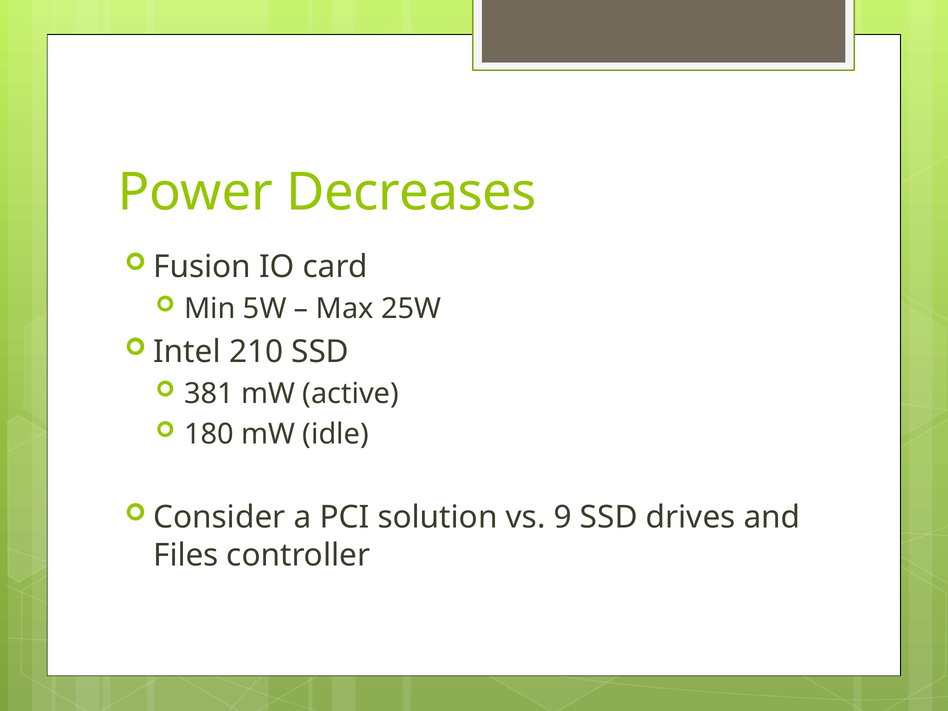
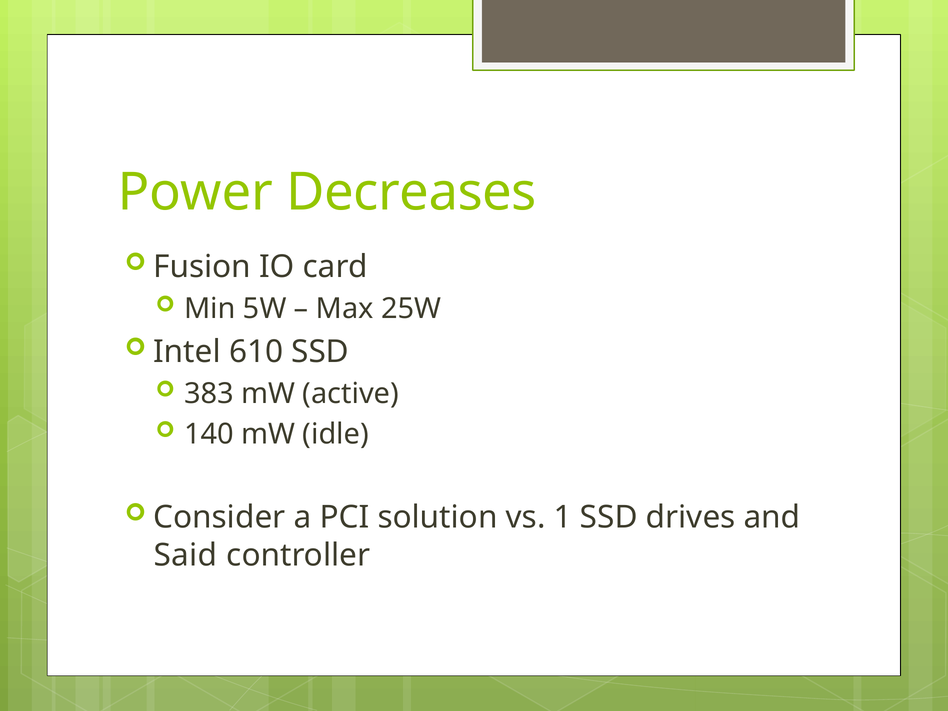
210: 210 -> 610
381: 381 -> 383
180: 180 -> 140
9: 9 -> 1
Files: Files -> Said
